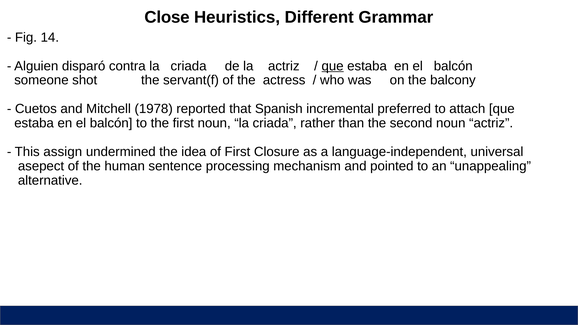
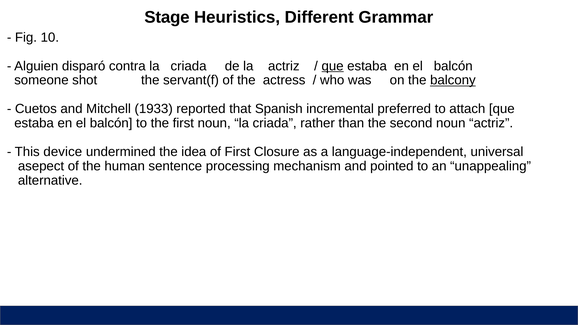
Close: Close -> Stage
14: 14 -> 10
balcony underline: none -> present
1978: 1978 -> 1933
assign: assign -> device
